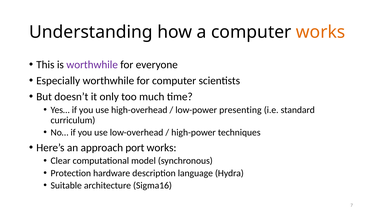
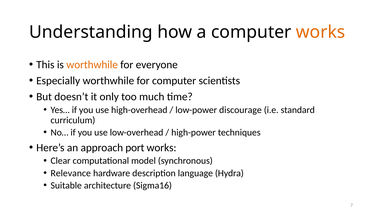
worthwhile at (92, 65) colour: purple -> orange
presenting: presenting -> discourage
Protection: Protection -> Relevance
